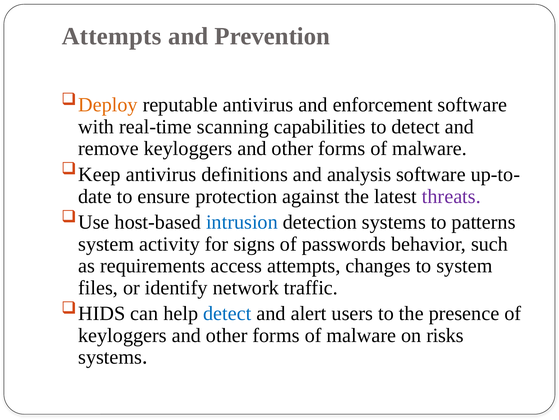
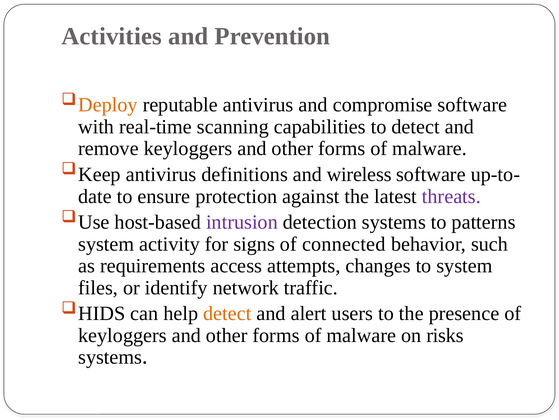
Attempts at (112, 36): Attempts -> Activities
enforcement: enforcement -> compromise
analysis: analysis -> wireless
intrusion colour: blue -> purple
passwords: passwords -> connected
detect at (227, 313) colour: blue -> orange
